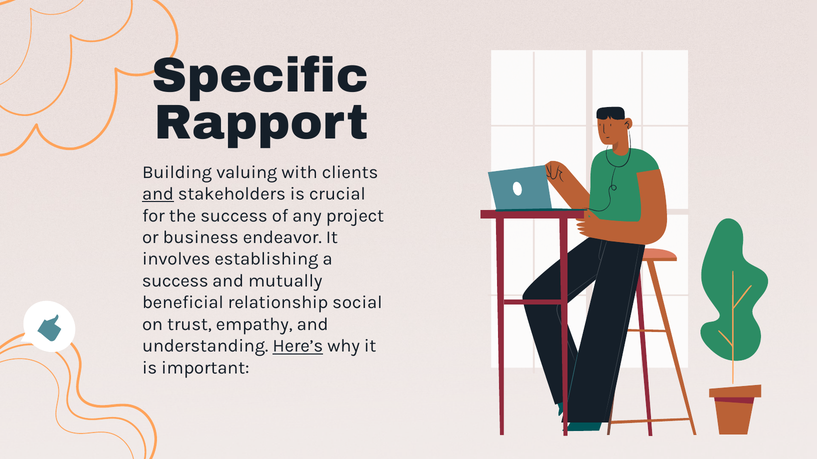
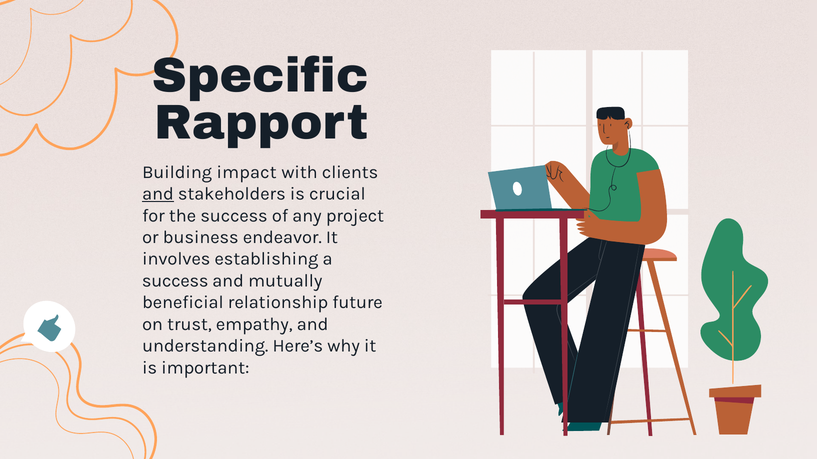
valuing: valuing -> impact
social: social -> future
Here’s underline: present -> none
